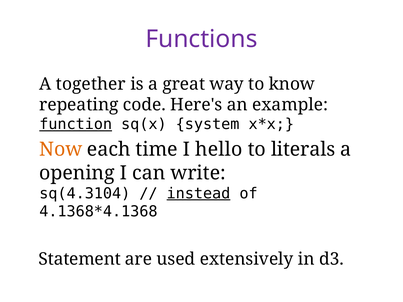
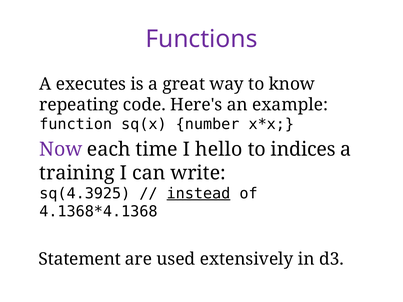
together: together -> executes
function underline: present -> none
system: system -> number
Now colour: orange -> purple
literals: literals -> indices
opening: opening -> training
sq(4.3104: sq(4.3104 -> sq(4.3925
